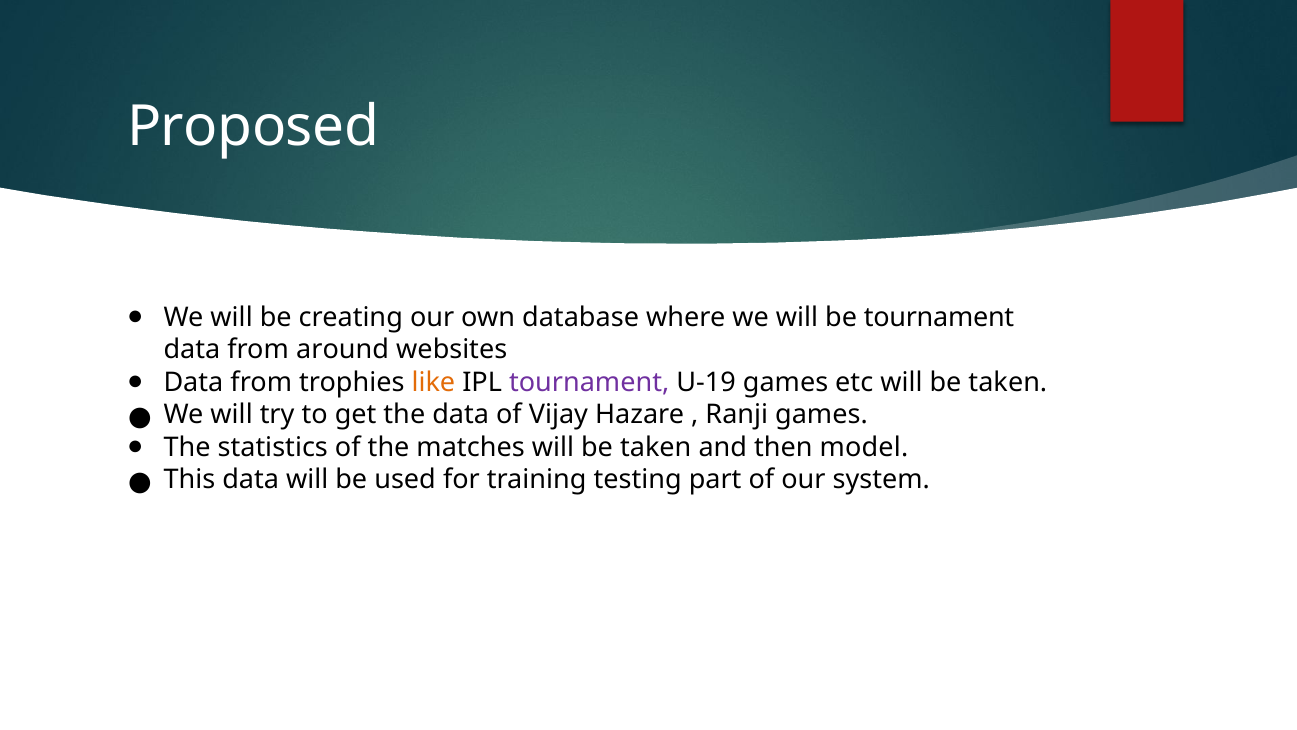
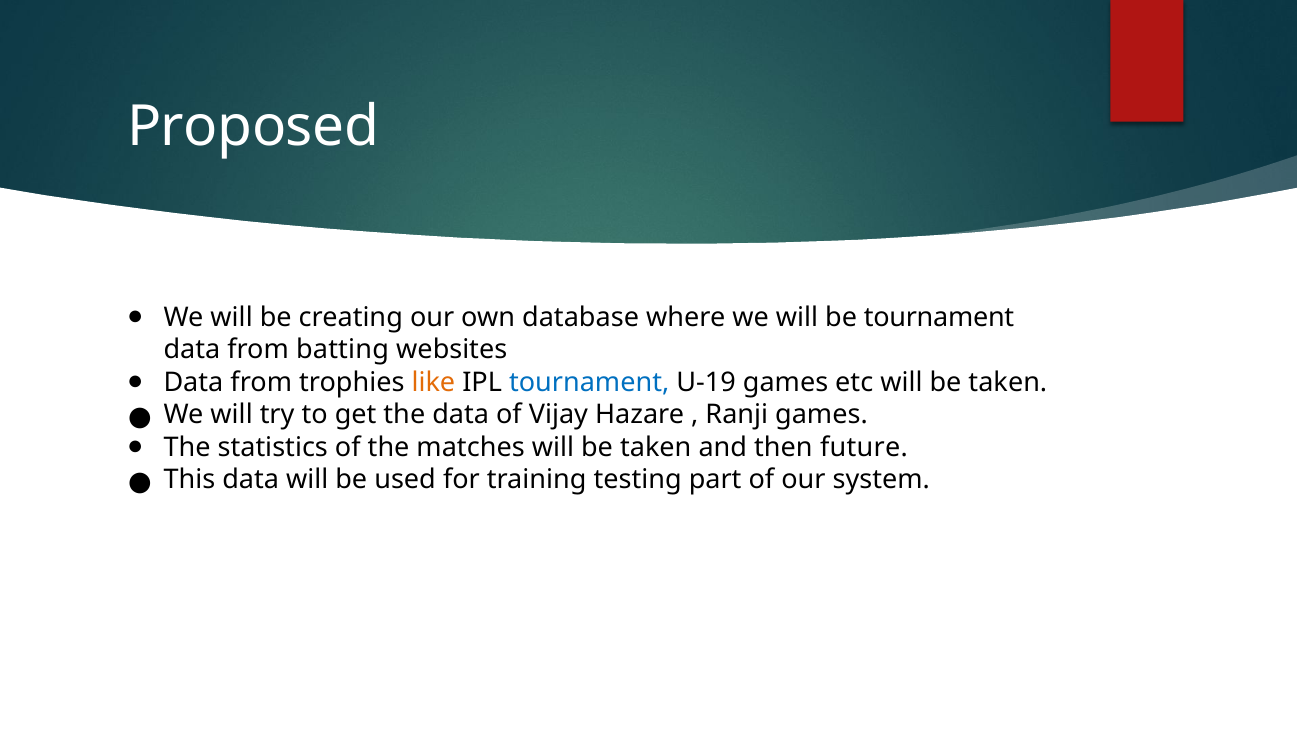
around: around -> batting
tournament at (589, 382) colour: purple -> blue
model: model -> future
